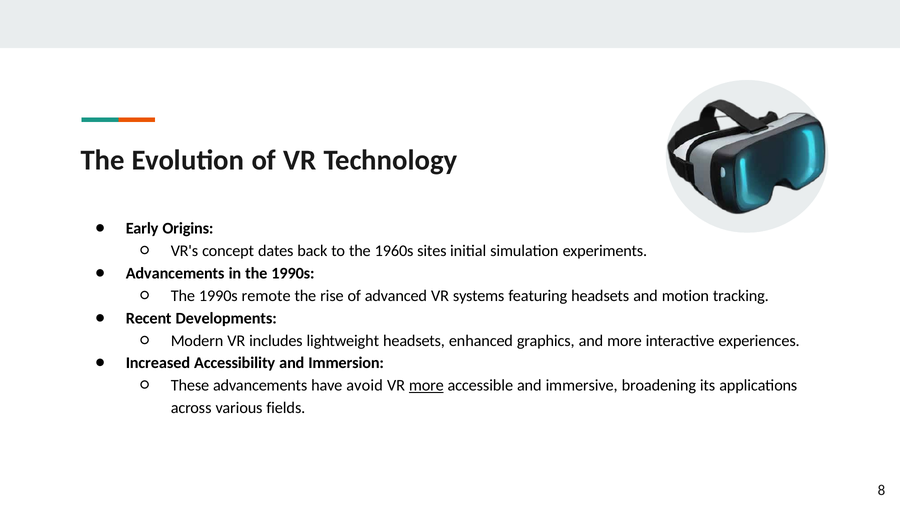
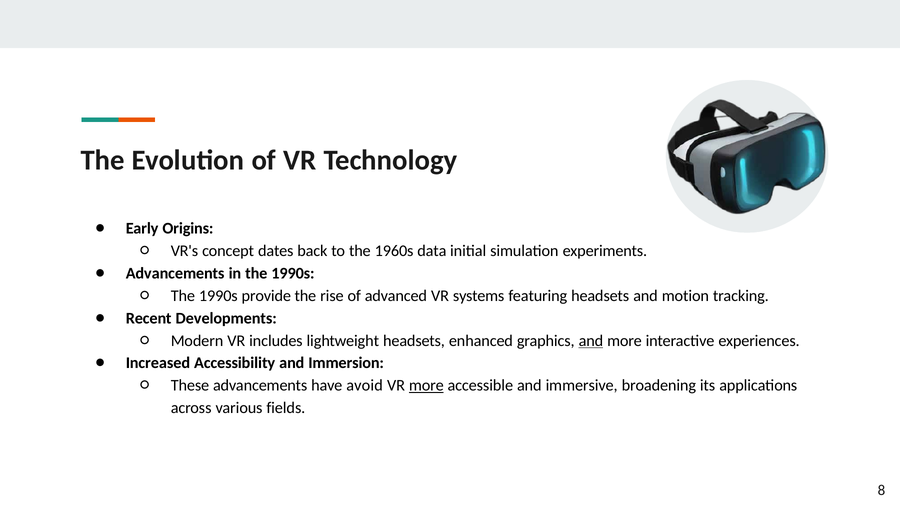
sites: sites -> data
remote: remote -> provide
and at (591, 340) underline: none -> present
